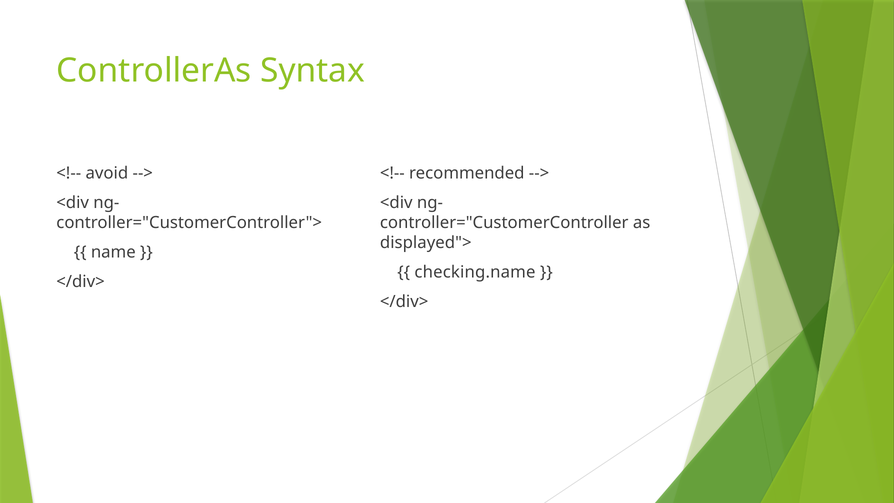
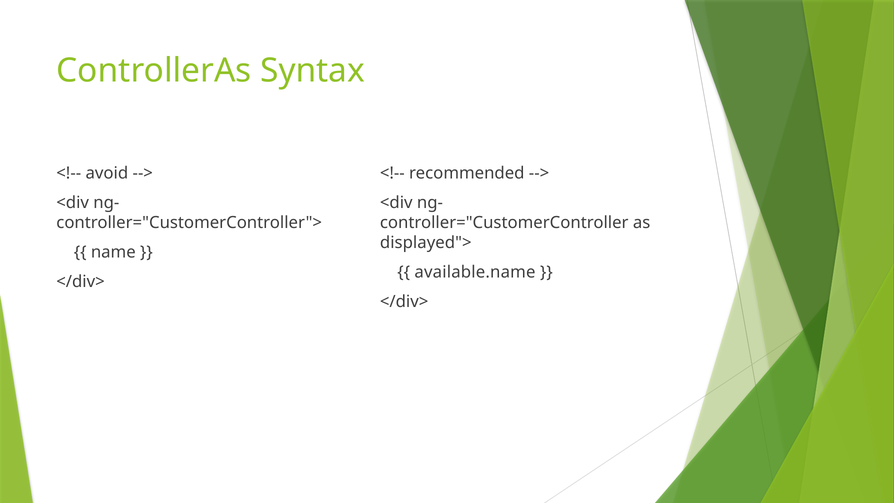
checking.name: checking.name -> available.name
